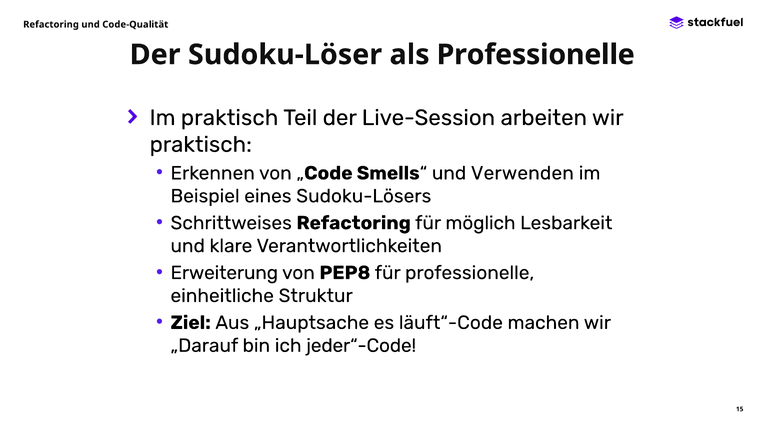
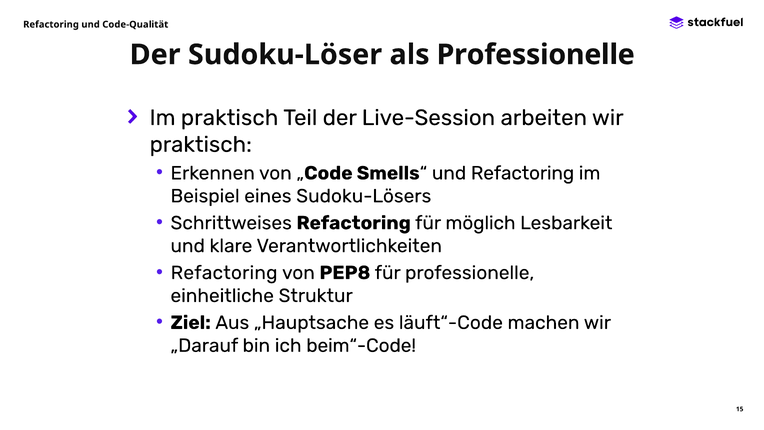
und Verwenden: Verwenden -> Refactoring
Erweiterung at (224, 273): Erweiterung -> Refactoring
jeder“-Code: jeder“-Code -> beim“-Code
